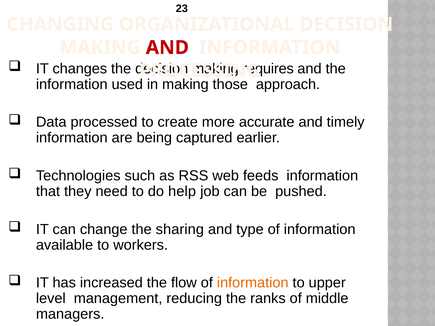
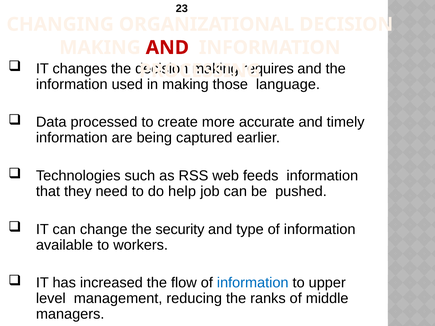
approach: approach -> language
sharing: sharing -> security
information at (253, 283) colour: orange -> blue
